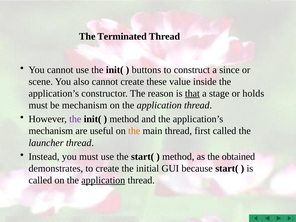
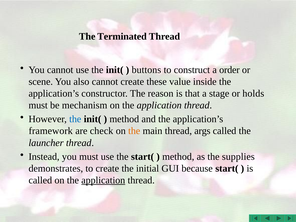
since: since -> order
that underline: present -> none
the at (75, 119) colour: purple -> blue
mechanism at (51, 131): mechanism -> framework
useful: useful -> check
first: first -> args
obtained: obtained -> supplies
